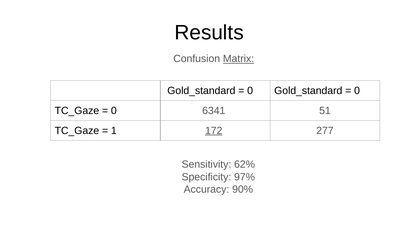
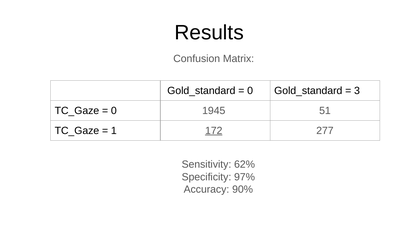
Matrix underline: present -> none
0 at (357, 91): 0 -> 3
6341: 6341 -> 1945
